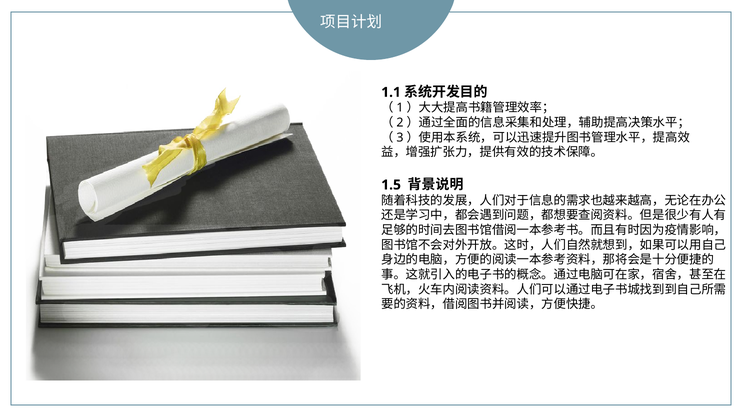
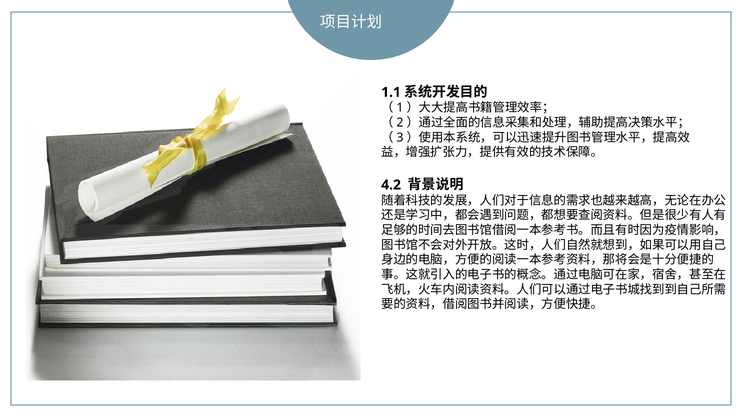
1.5: 1.5 -> 4.2
